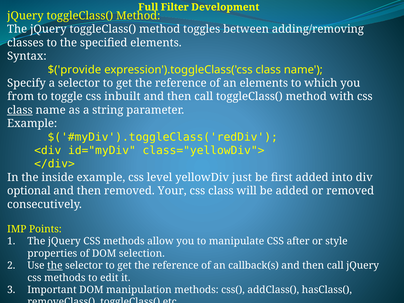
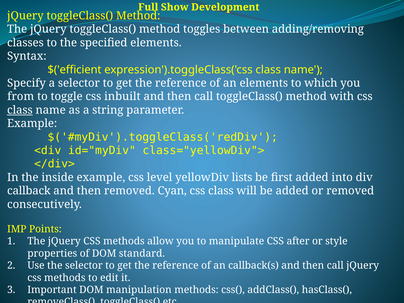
Filter: Filter -> Show
$('provide: $('provide -> $('efficient
just: just -> lists
optional: optional -> callback
Your: Your -> Cyan
selection: selection -> standard
the at (55, 266) underline: present -> none
